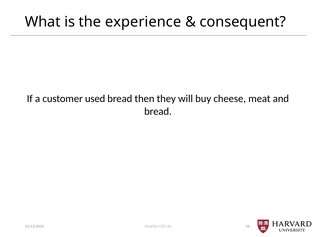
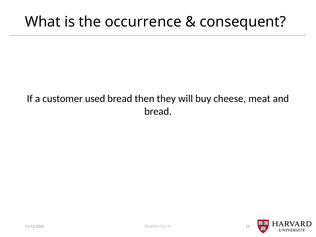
experience: experience -> occurrence
